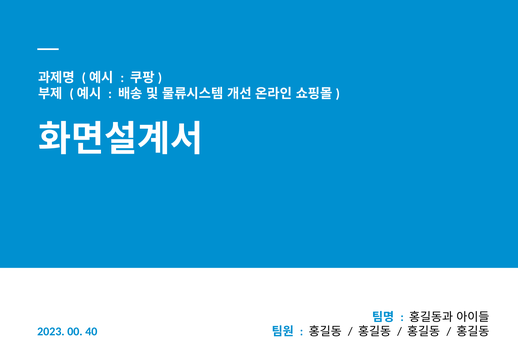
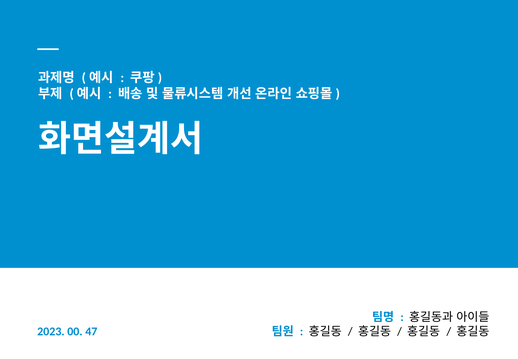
40: 40 -> 47
